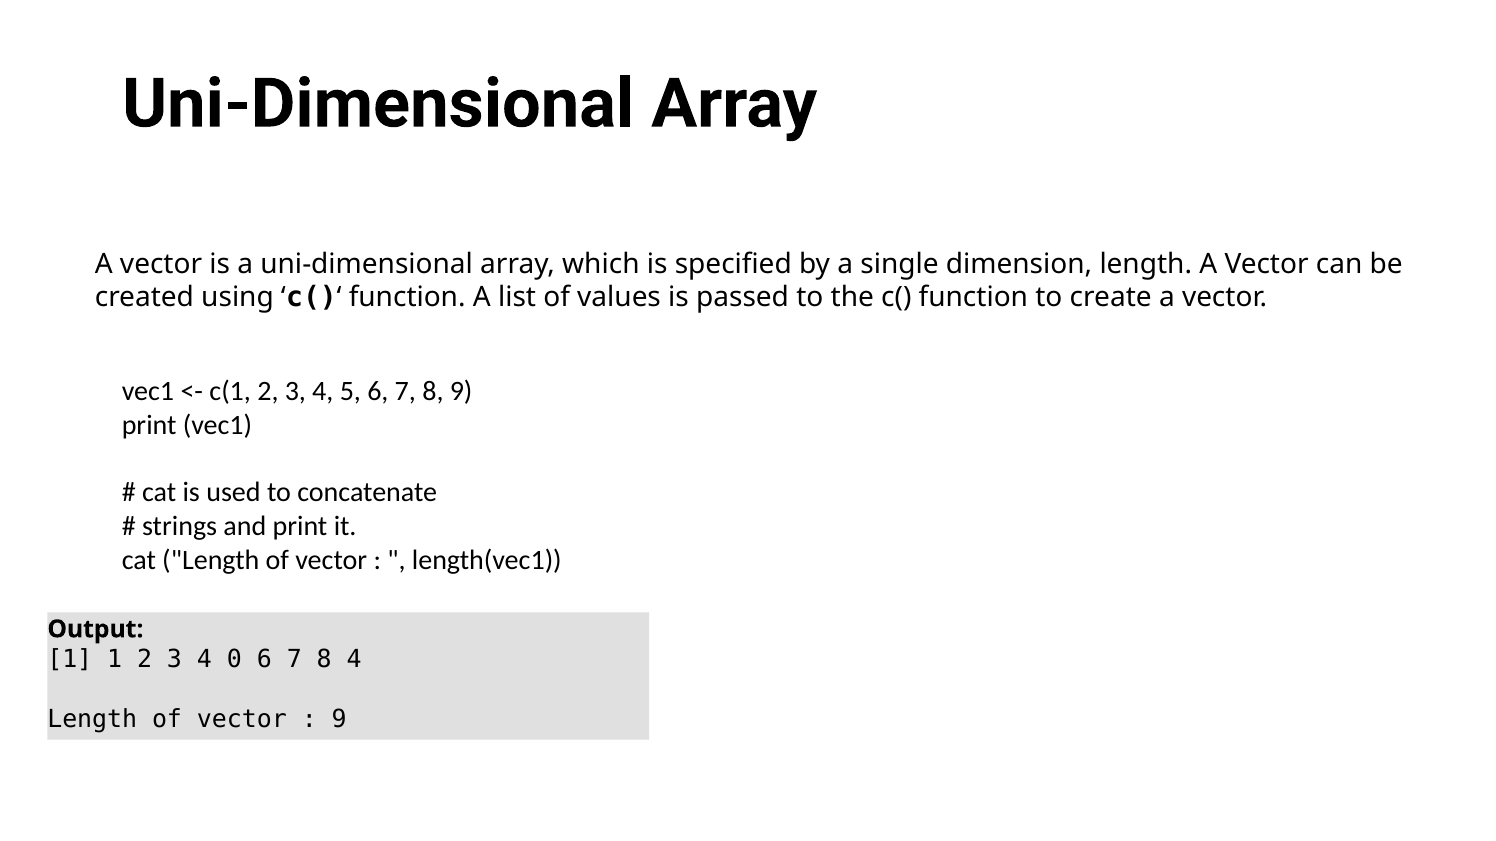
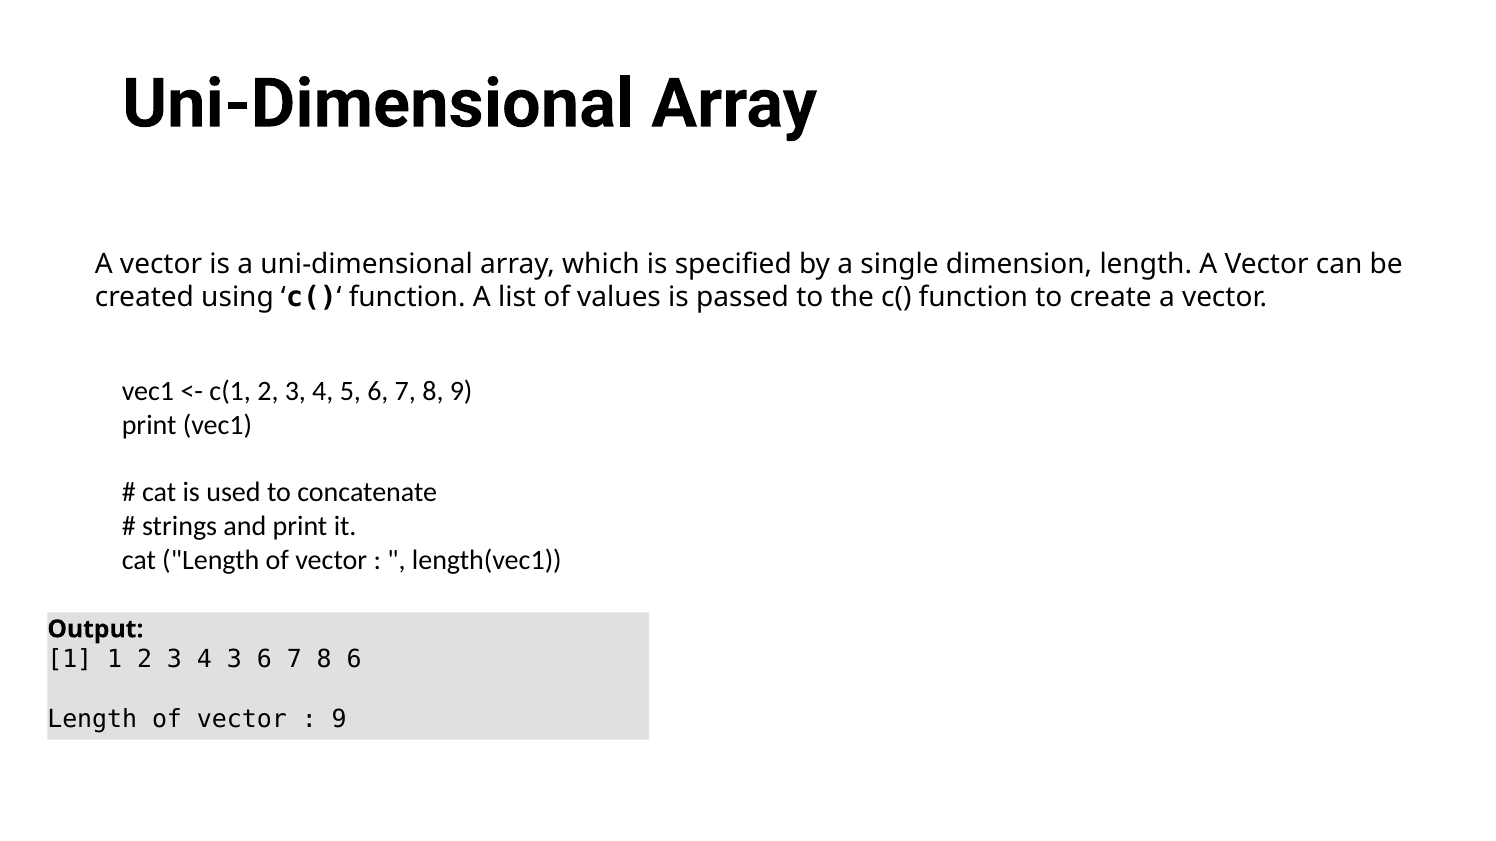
4 0: 0 -> 3
8 4: 4 -> 6
